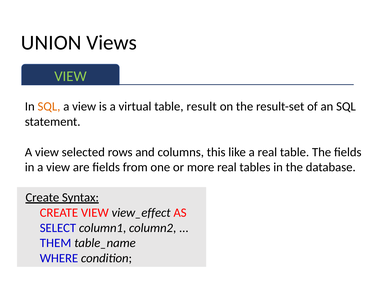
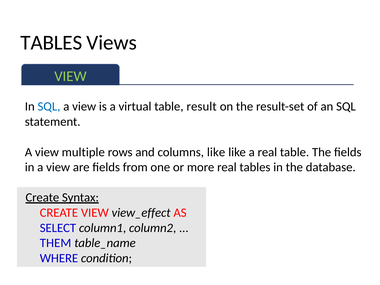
UNION at (51, 43): UNION -> TABLES
SQL at (49, 106) colour: orange -> blue
selected: selected -> multiple
columns this: this -> like
